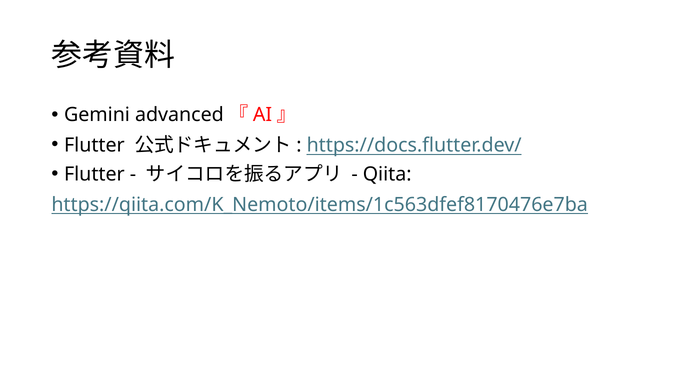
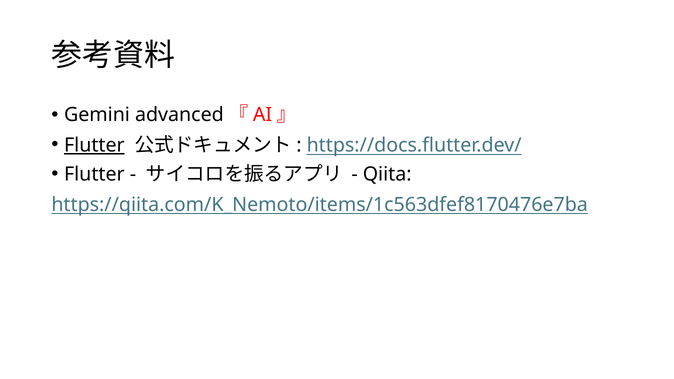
Flutter at (94, 145) underline: none -> present
